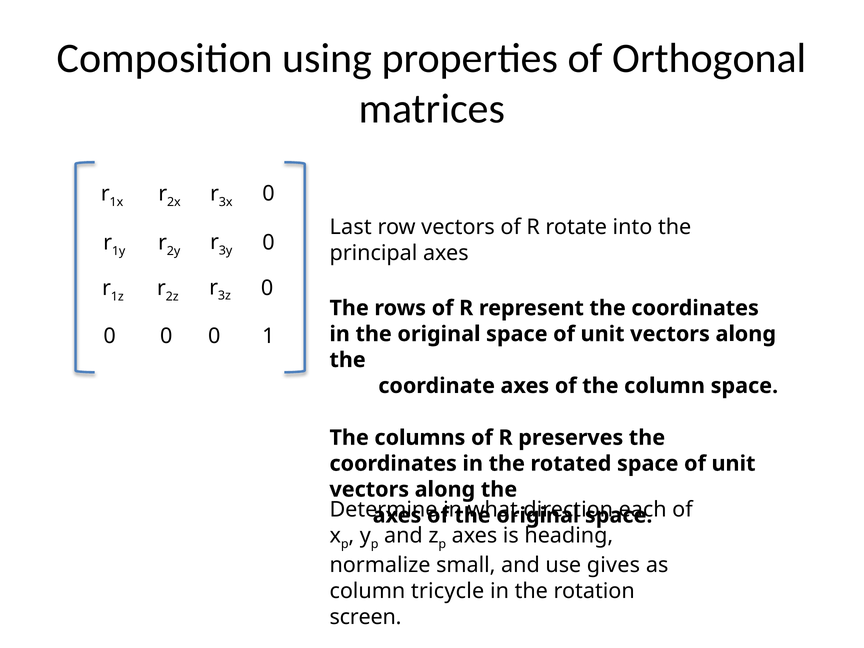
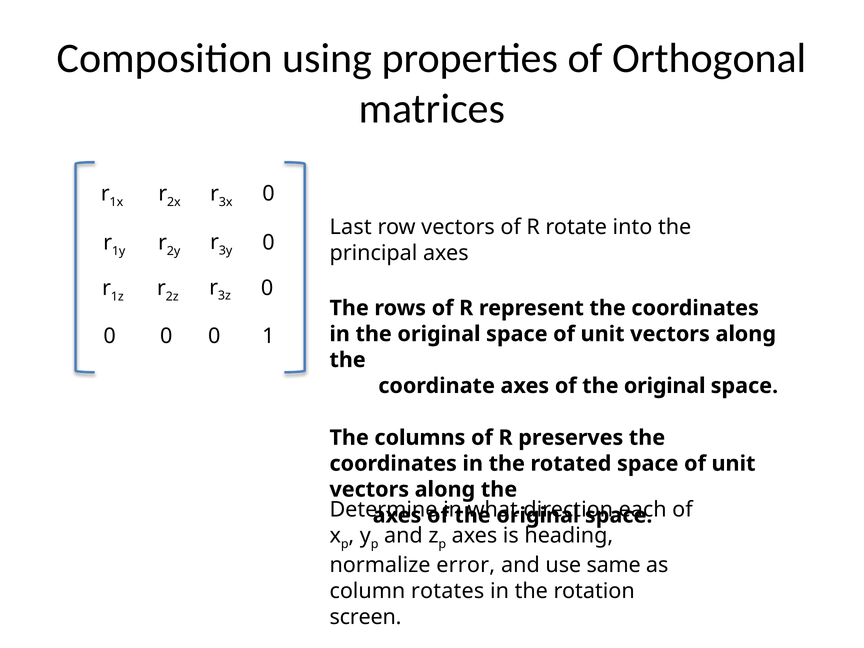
column at (664, 386): column -> original
small: small -> error
gives: gives -> same
tricycle: tricycle -> rotates
